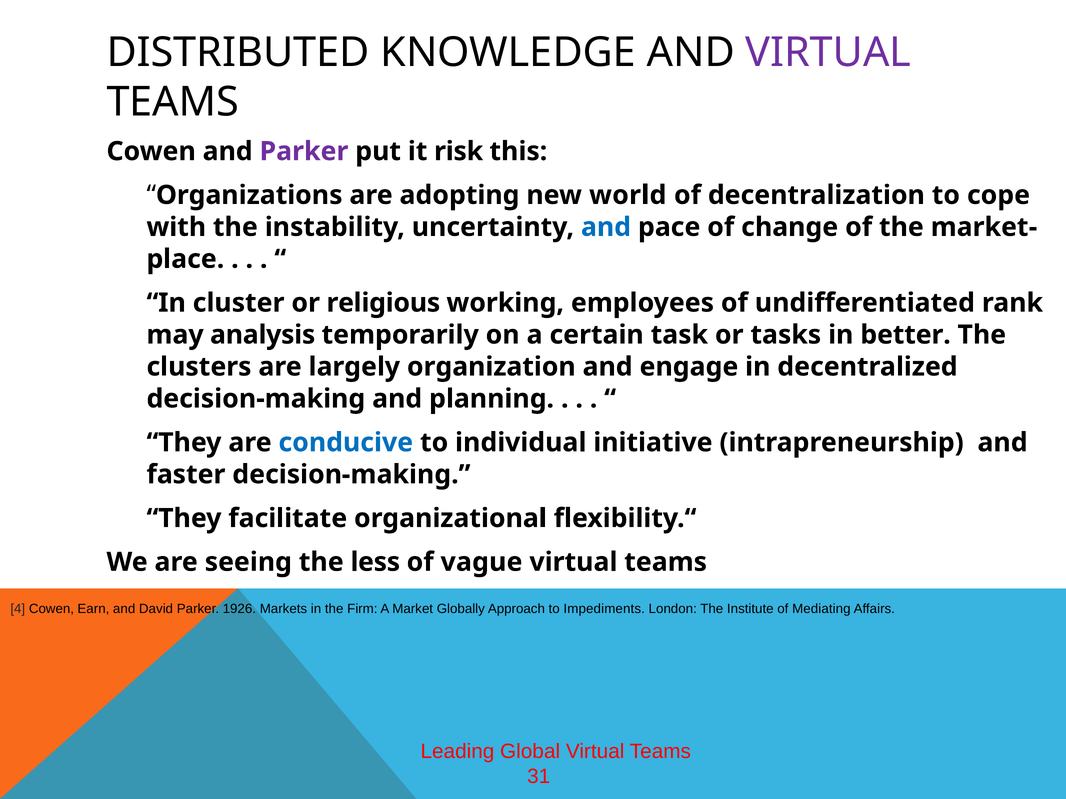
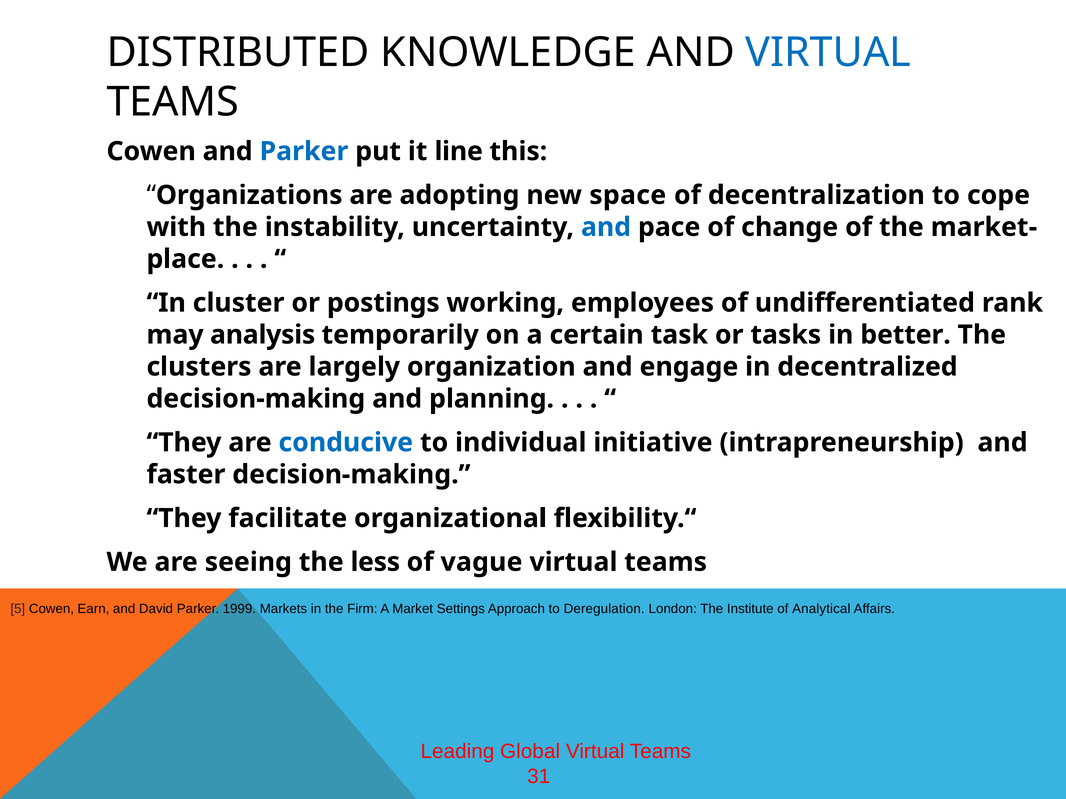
VIRTUAL at (828, 53) colour: purple -> blue
Parker at (304, 151) colour: purple -> blue
risk: risk -> line
world: world -> space
religious: religious -> postings
4: 4 -> 5
1926: 1926 -> 1999
Globally: Globally -> Settings
Impediments: Impediments -> Deregulation
Mediating: Mediating -> Analytical
